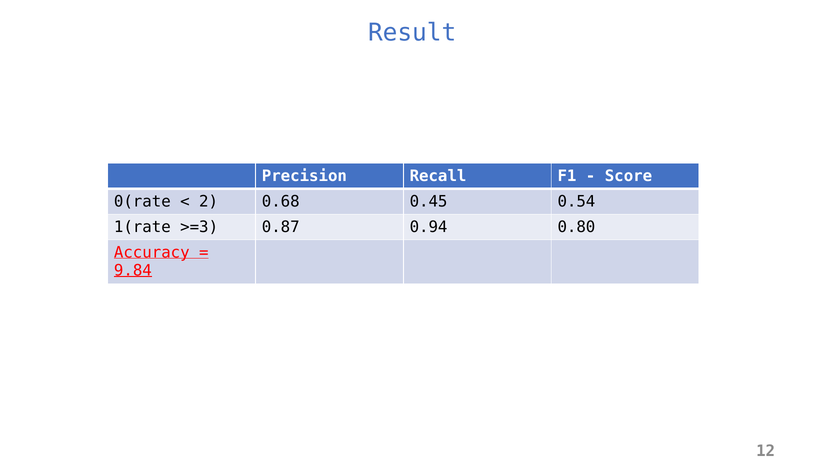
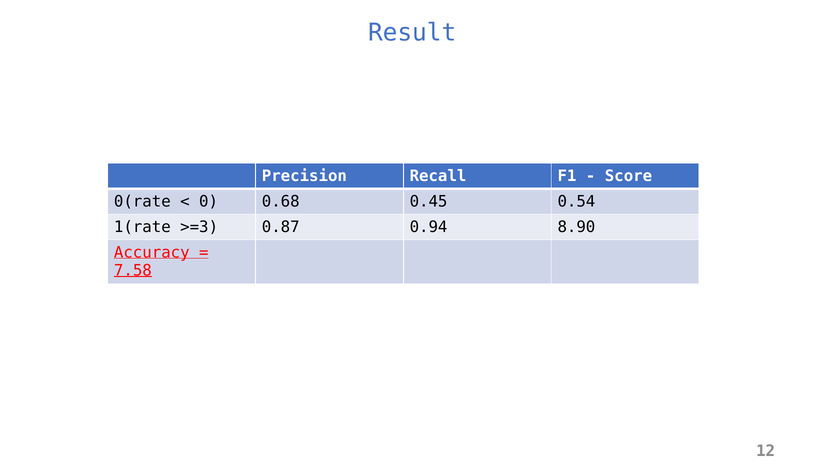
2: 2 -> 0
0.80: 0.80 -> 8.90
9.84: 9.84 -> 7.58
